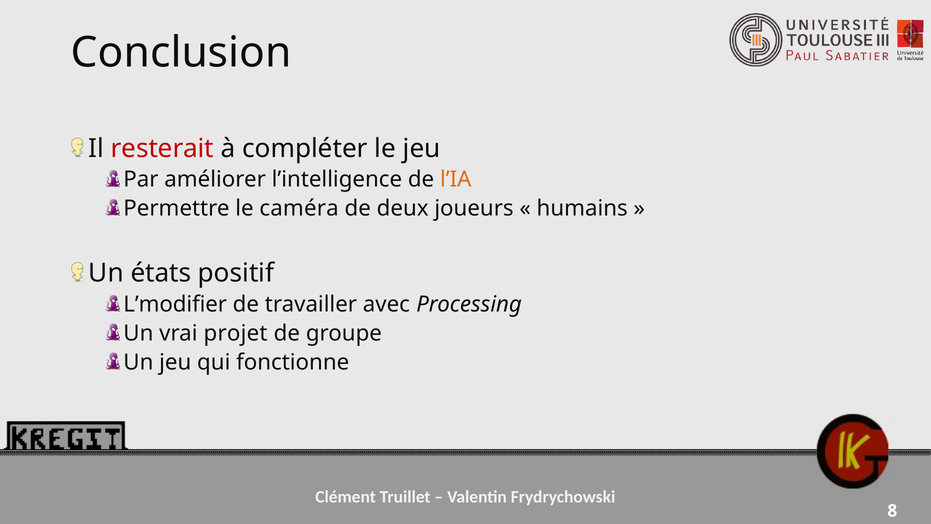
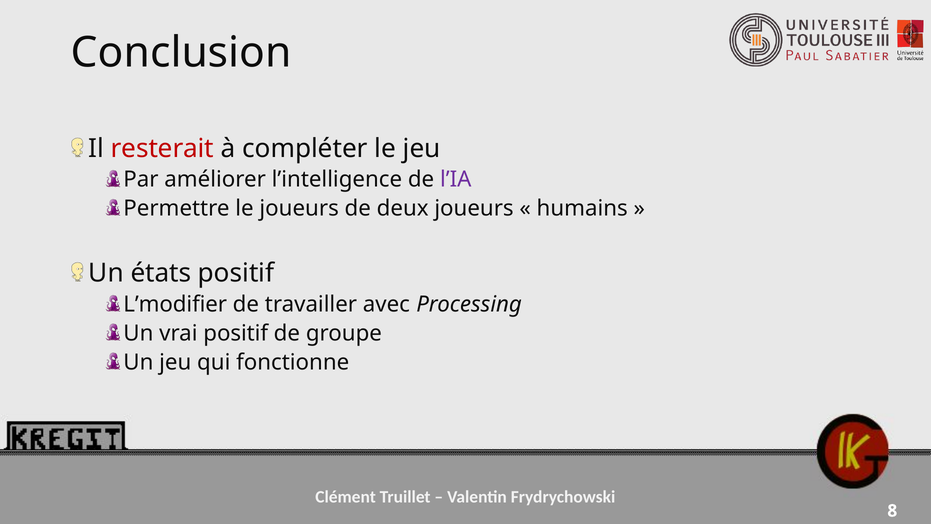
l’IA colour: orange -> purple
le caméra: caméra -> joueurs
vrai projet: projet -> positif
